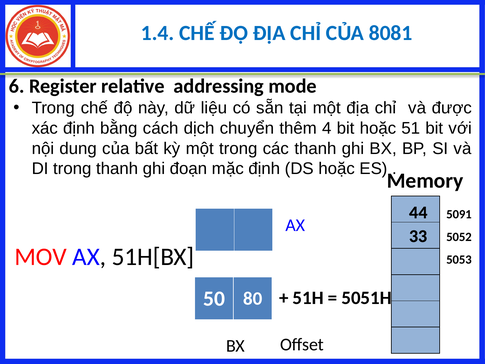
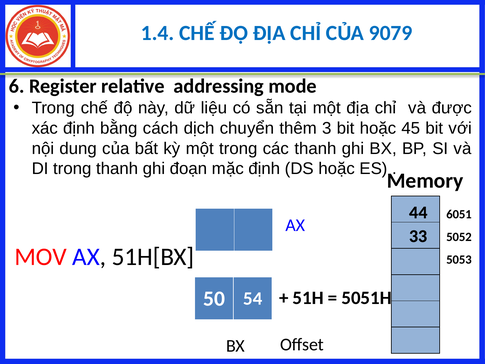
8081: 8081 -> 9079
4: 4 -> 3
51: 51 -> 45
5091: 5091 -> 6051
80: 80 -> 54
